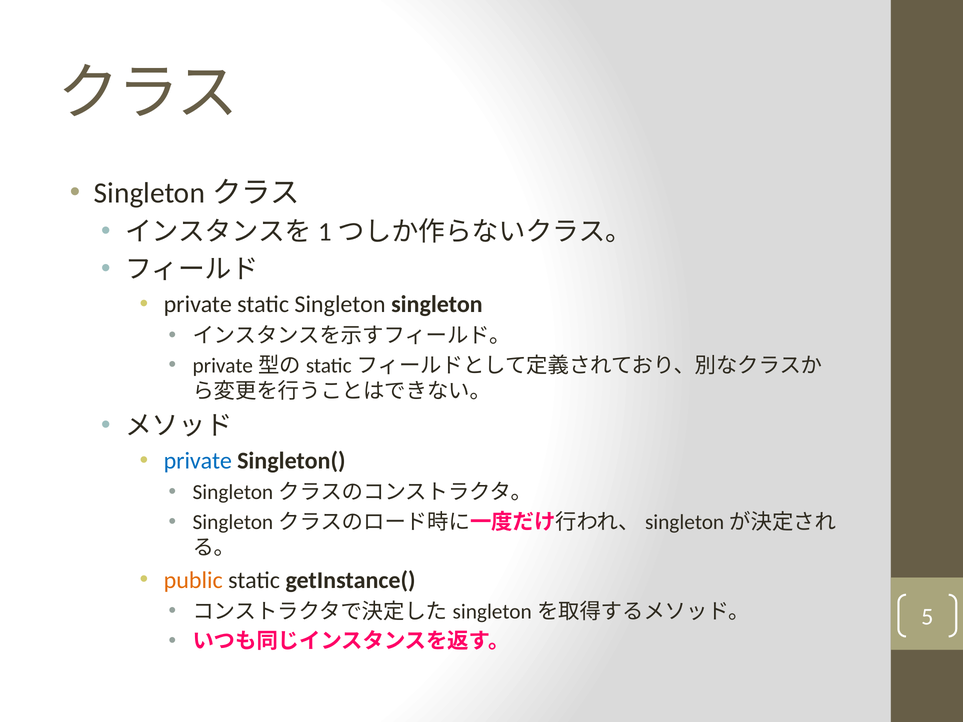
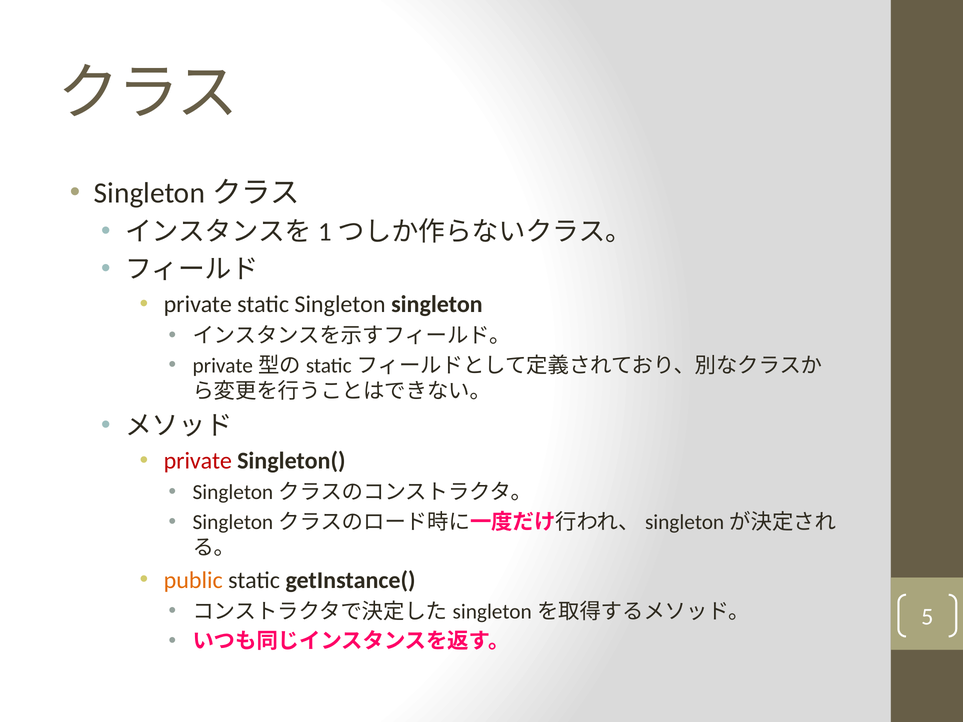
private at (198, 461) colour: blue -> red
